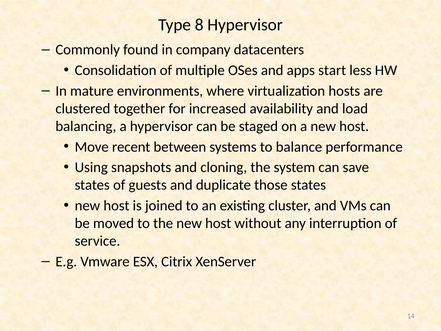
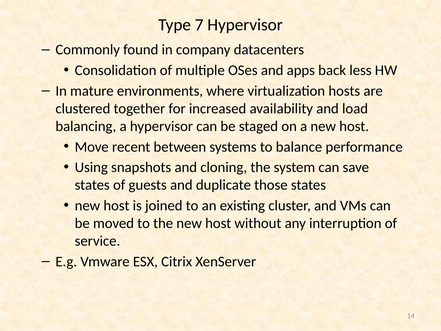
8: 8 -> 7
start: start -> back
